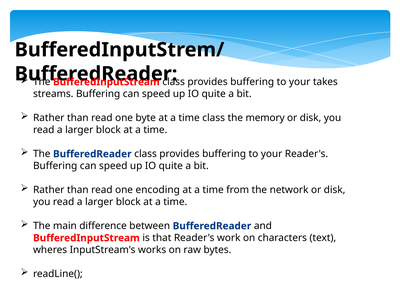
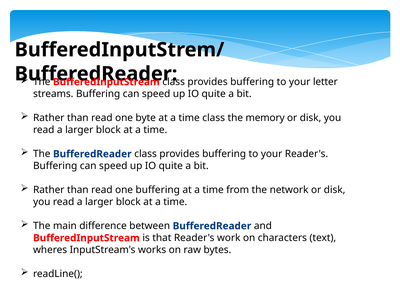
takes: takes -> letter
one encoding: encoding -> buffering
